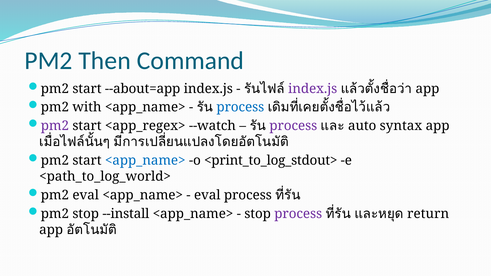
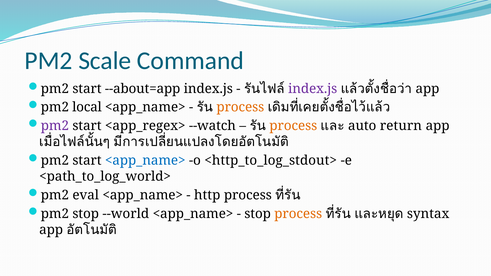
Then: Then -> Scale
with: with -> local
process at (240, 107) colour: blue -> orange
process at (293, 126) colour: purple -> orange
syntax: syntax -> return
<print_to_log_stdout>: <print_to_log_stdout> -> <http_to_log_stdout>
eval at (207, 195): eval -> http
--install: --install -> --world
process at (298, 214) colour: purple -> orange
return: return -> syntax
